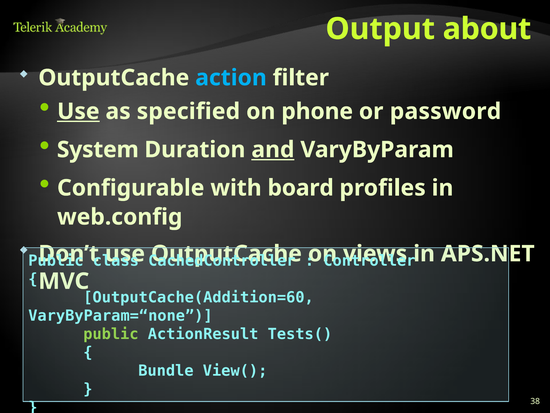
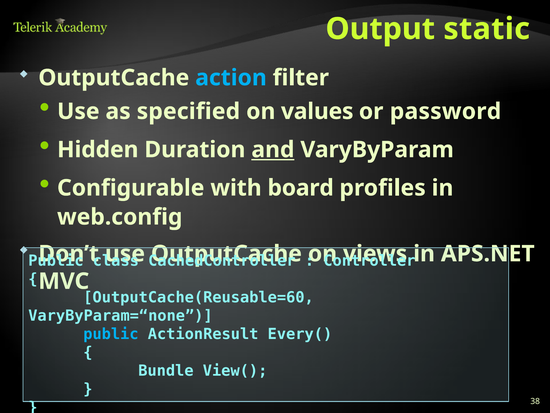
about: about -> static
Use at (78, 111) underline: present -> none
phone: phone -> values
System: System -> Hidden
OutputCache(Addition=60: OutputCache(Addition=60 -> OutputCache(Reusable=60
public at (111, 334) colour: light green -> light blue
Tests(: Tests( -> Every(
